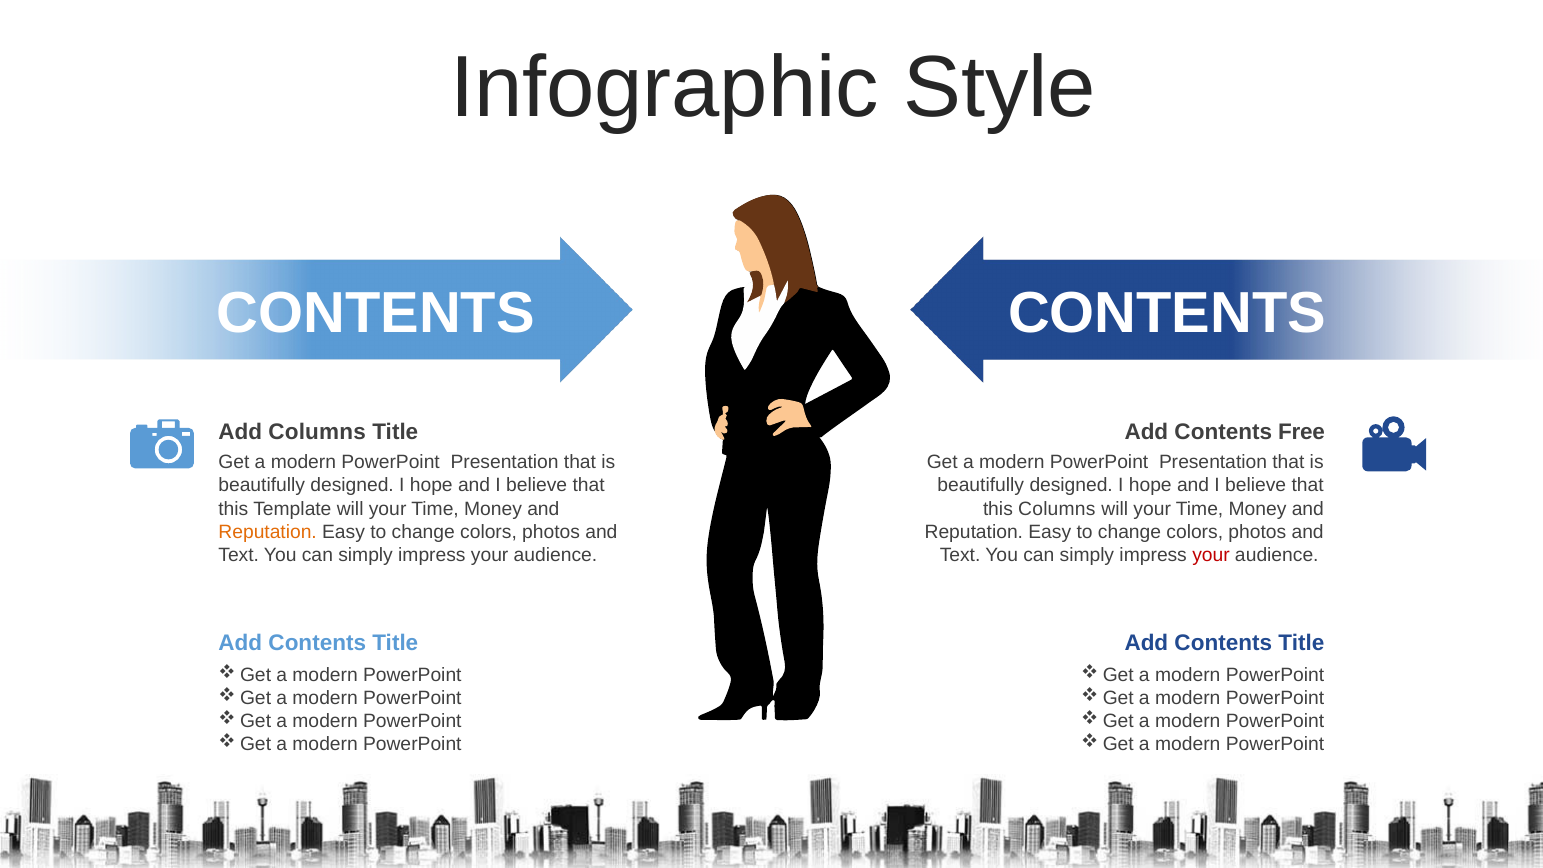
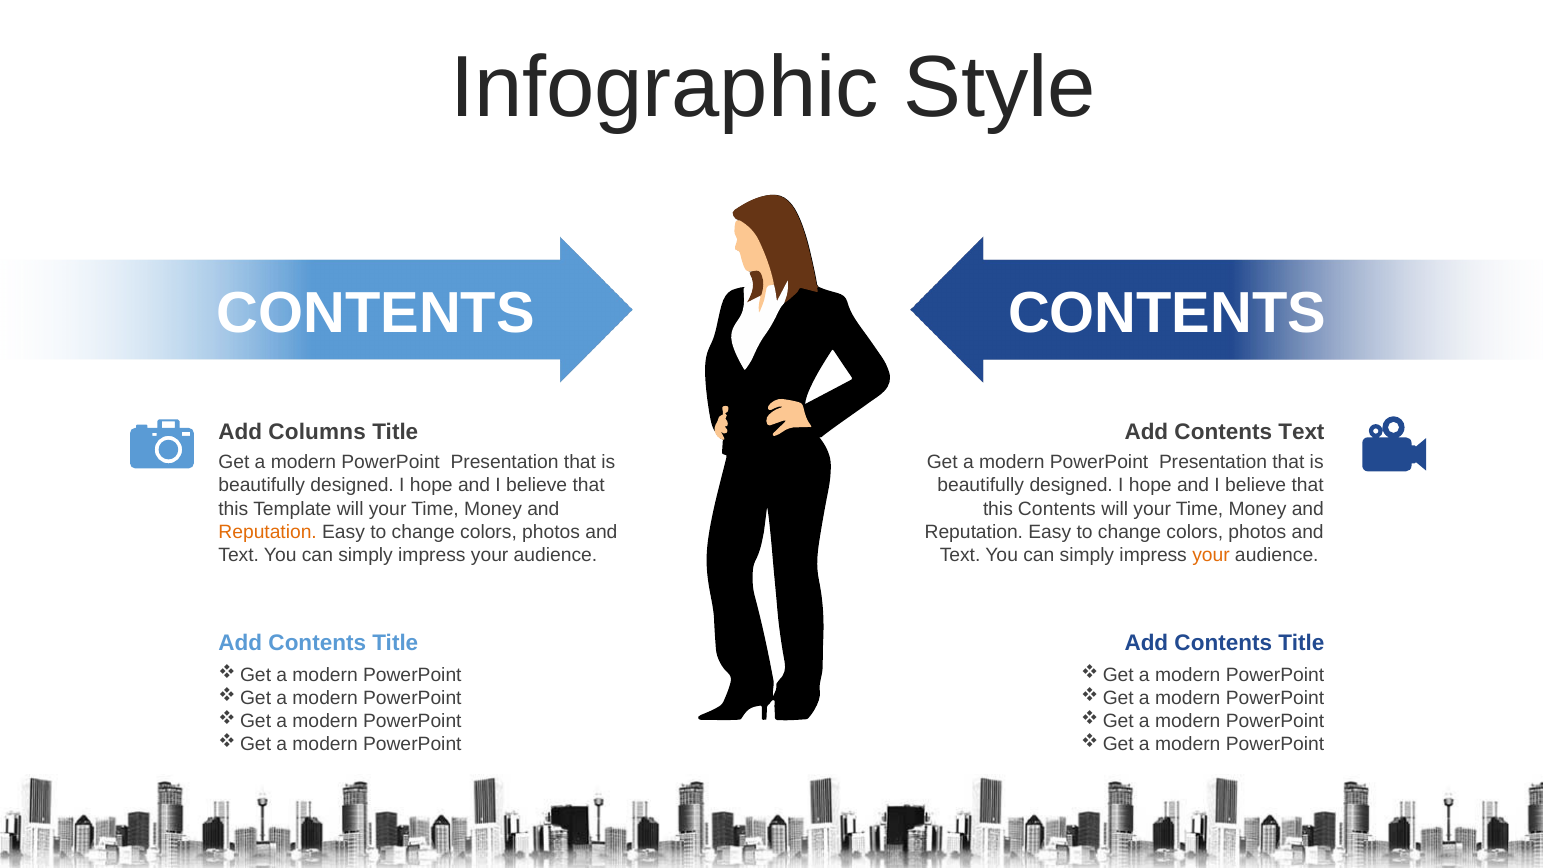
Contents Free: Free -> Text
this Columns: Columns -> Contents
your at (1211, 555) colour: red -> orange
